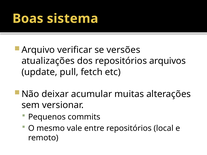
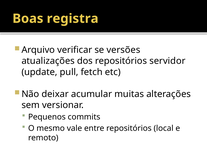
sistema: sistema -> registra
arquivos: arquivos -> servidor
